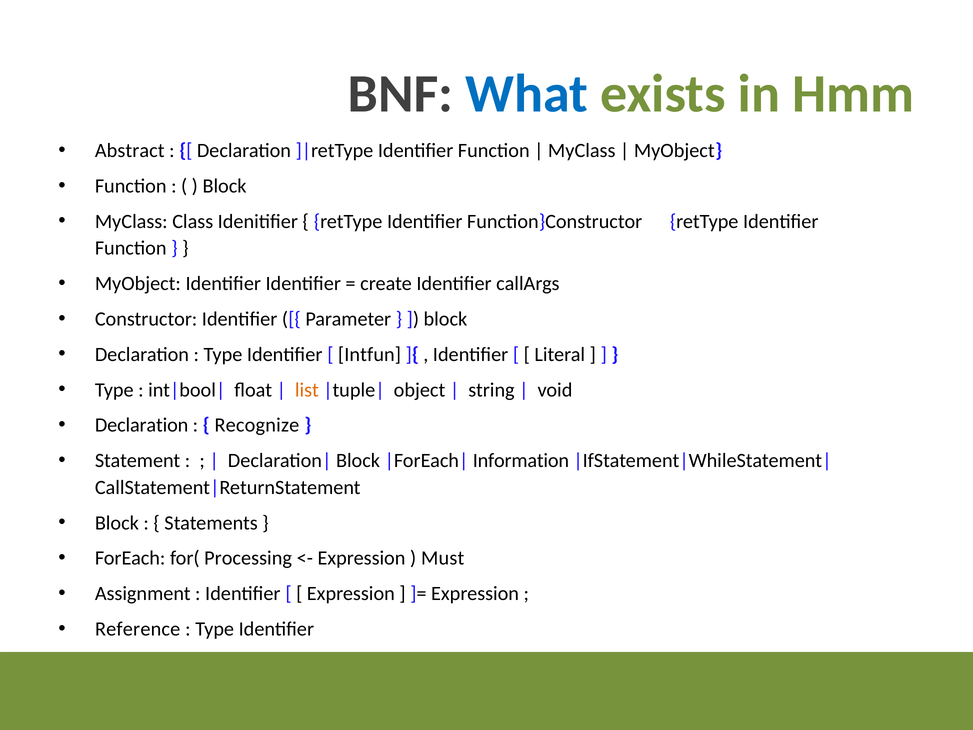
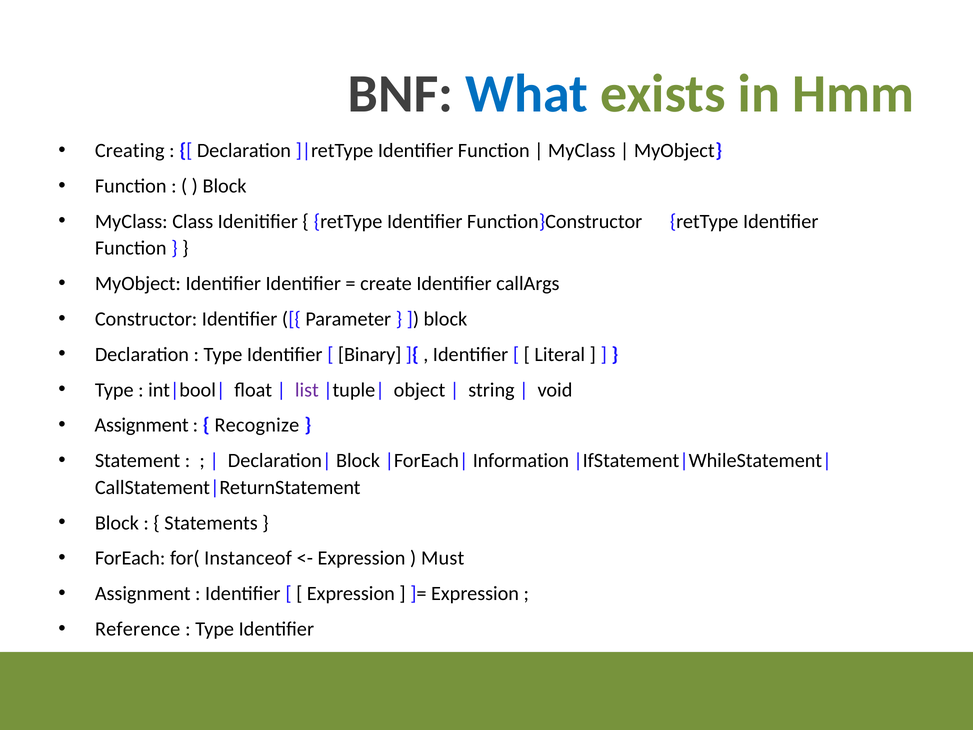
Abstract: Abstract -> Creating
Intfun: Intfun -> Binary
list colour: orange -> purple
Declaration at (142, 425): Declaration -> Assignment
Processing: Processing -> Instanceof
